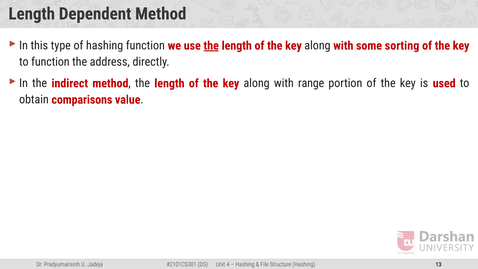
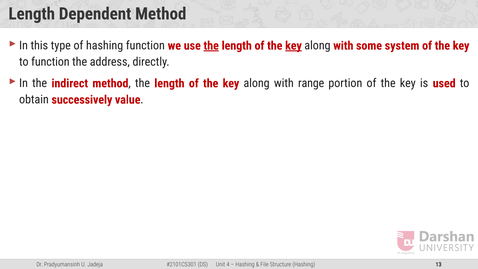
key at (293, 46) underline: none -> present
sorting: sorting -> system
comparisons: comparisons -> successively
